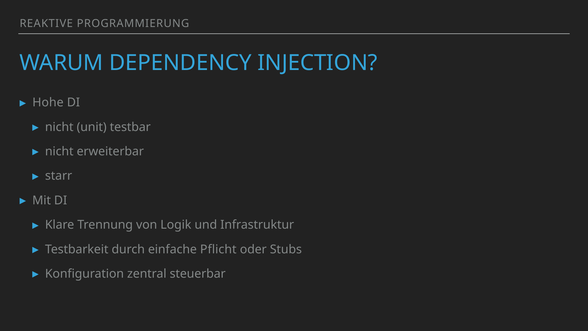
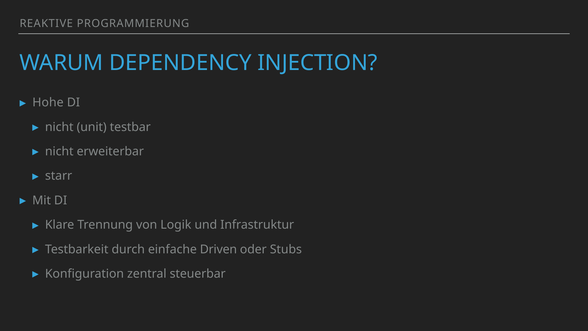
Pflicht: Pflicht -> Driven
